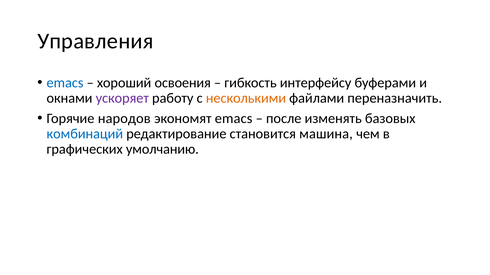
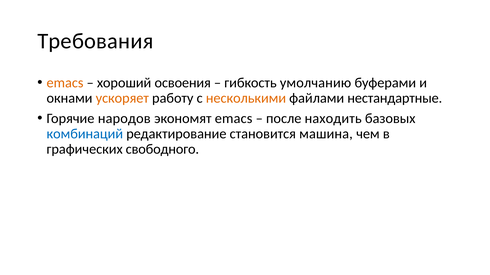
Управления: Управления -> Требования
emacs at (65, 83) colour: blue -> orange
интерфейсу: интерфейсу -> умолчанию
ускоряет colour: purple -> orange
переназначить: переназначить -> нестандартные
изменять: изменять -> находить
умолчанию: умолчанию -> свободного
